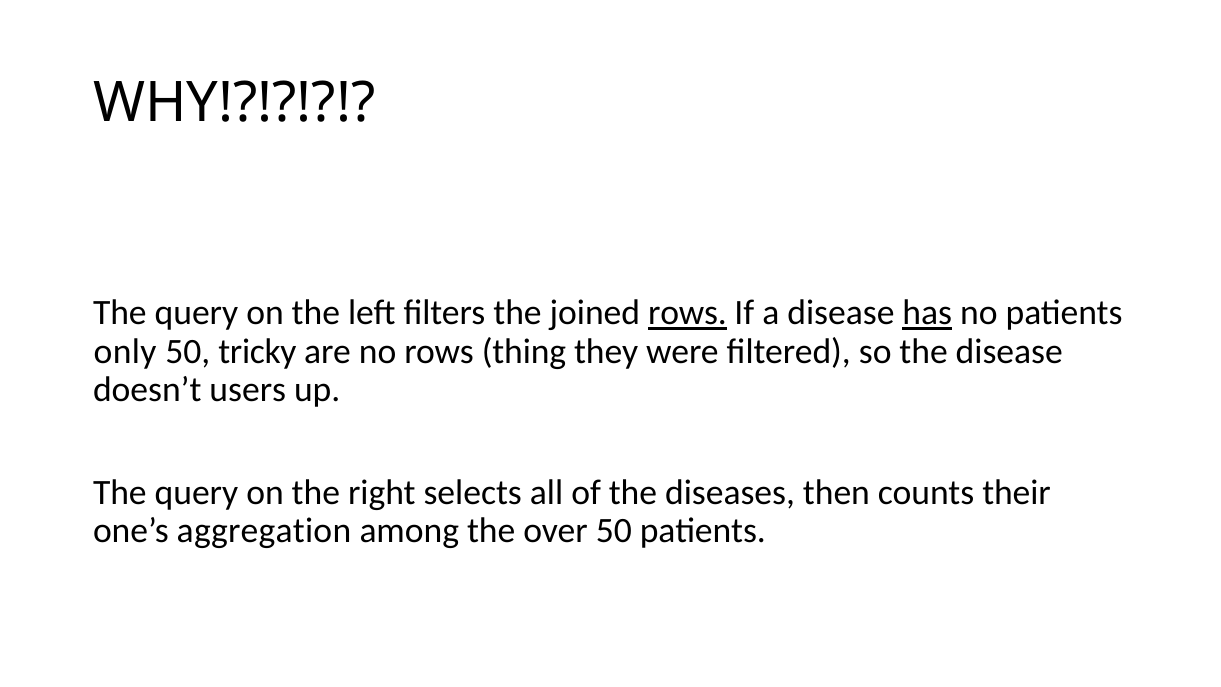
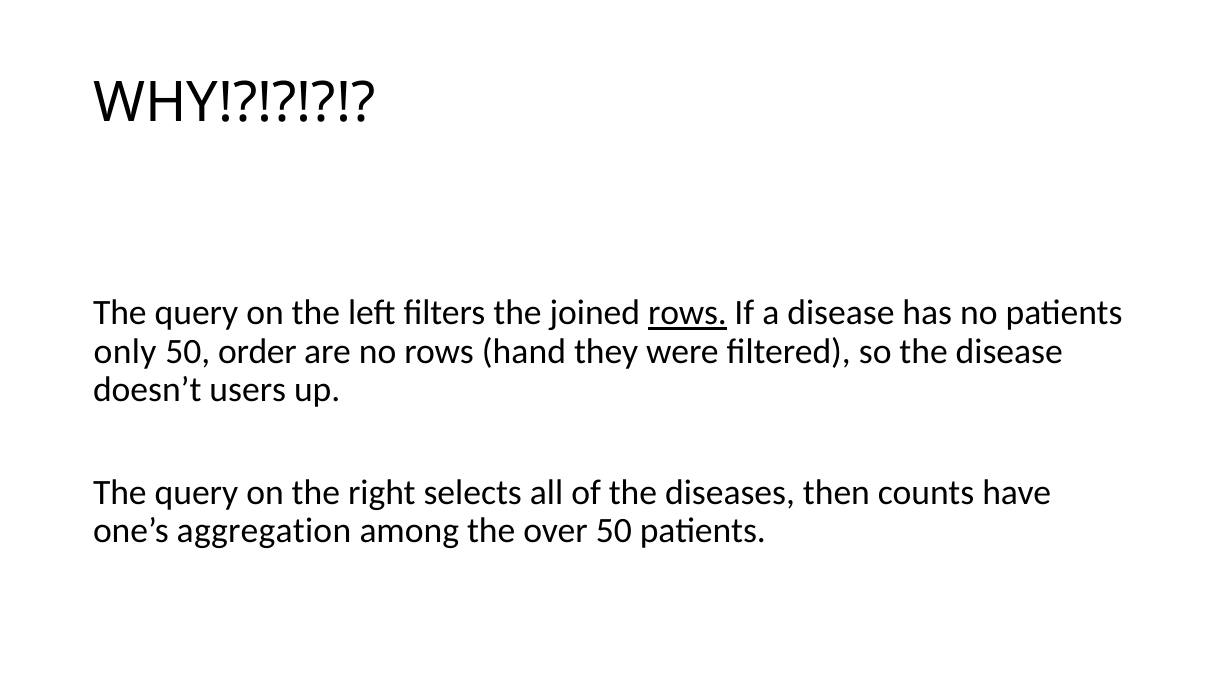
has underline: present -> none
tricky: tricky -> order
thing: thing -> hand
their: their -> have
